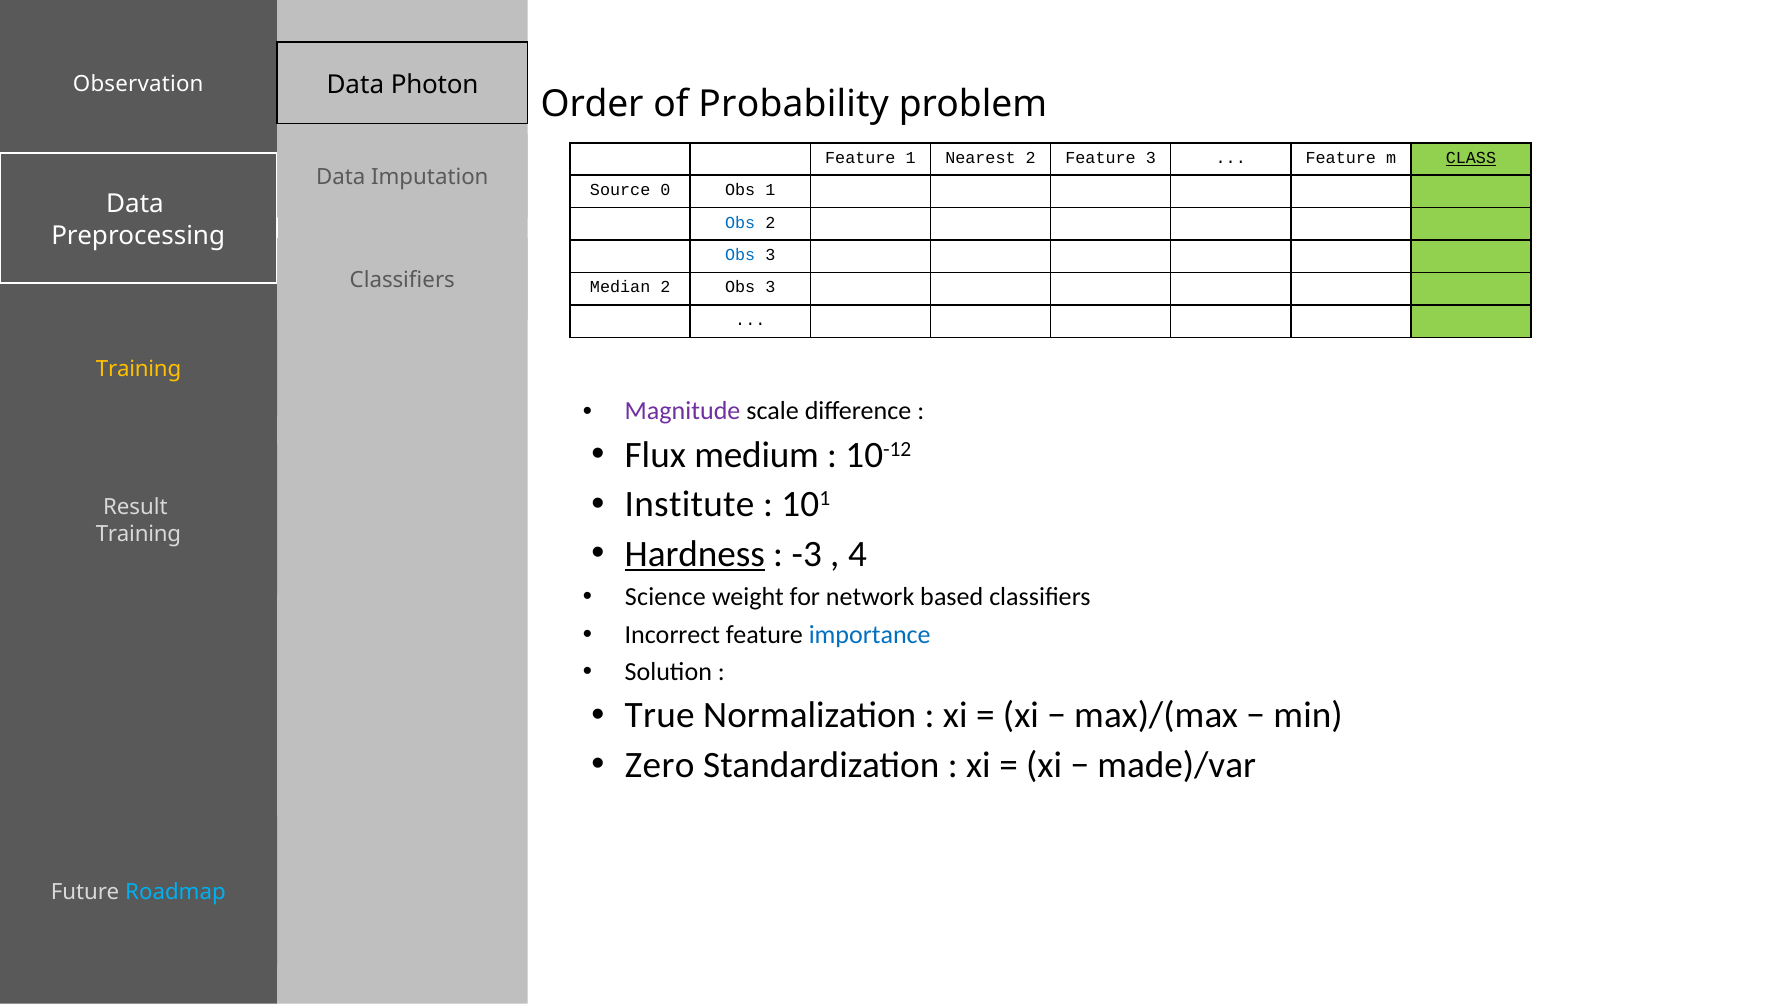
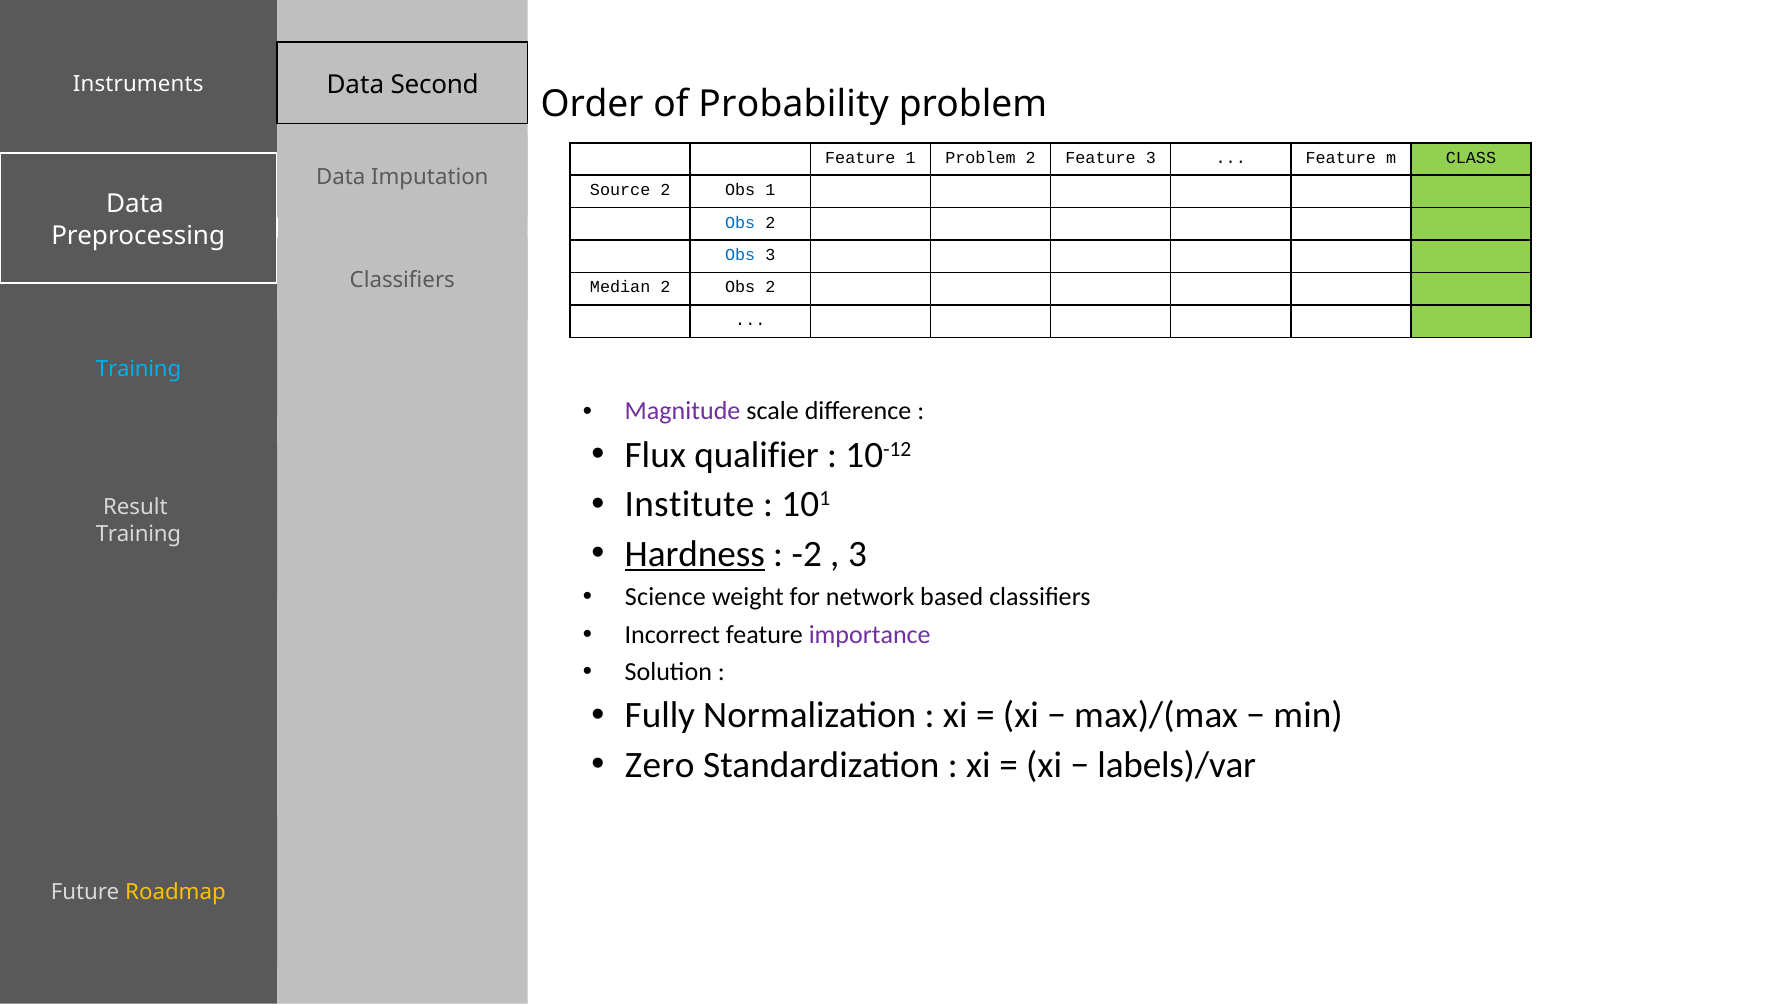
Photon: Photon -> Second
Observation: Observation -> Instruments
1 Nearest: Nearest -> Problem
CLASS underline: present -> none
Source 0: 0 -> 2
3 at (770, 287): 3 -> 2
Training at (139, 369) colour: yellow -> light blue
medium: medium -> qualifier
-3: -3 -> -2
4 at (857, 554): 4 -> 3
importance colour: blue -> purple
True: True -> Fully
made)/var: made)/var -> labels)/var
Roadmap colour: light blue -> yellow
